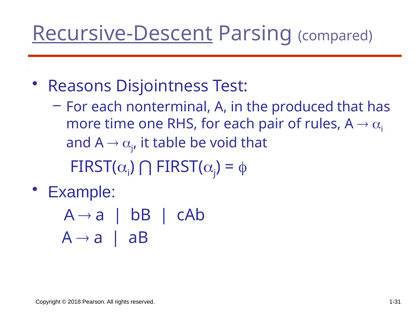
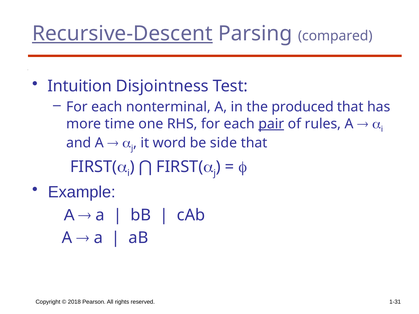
Reasons: Reasons -> Intuition
pair underline: none -> present
table: table -> word
void: void -> side
